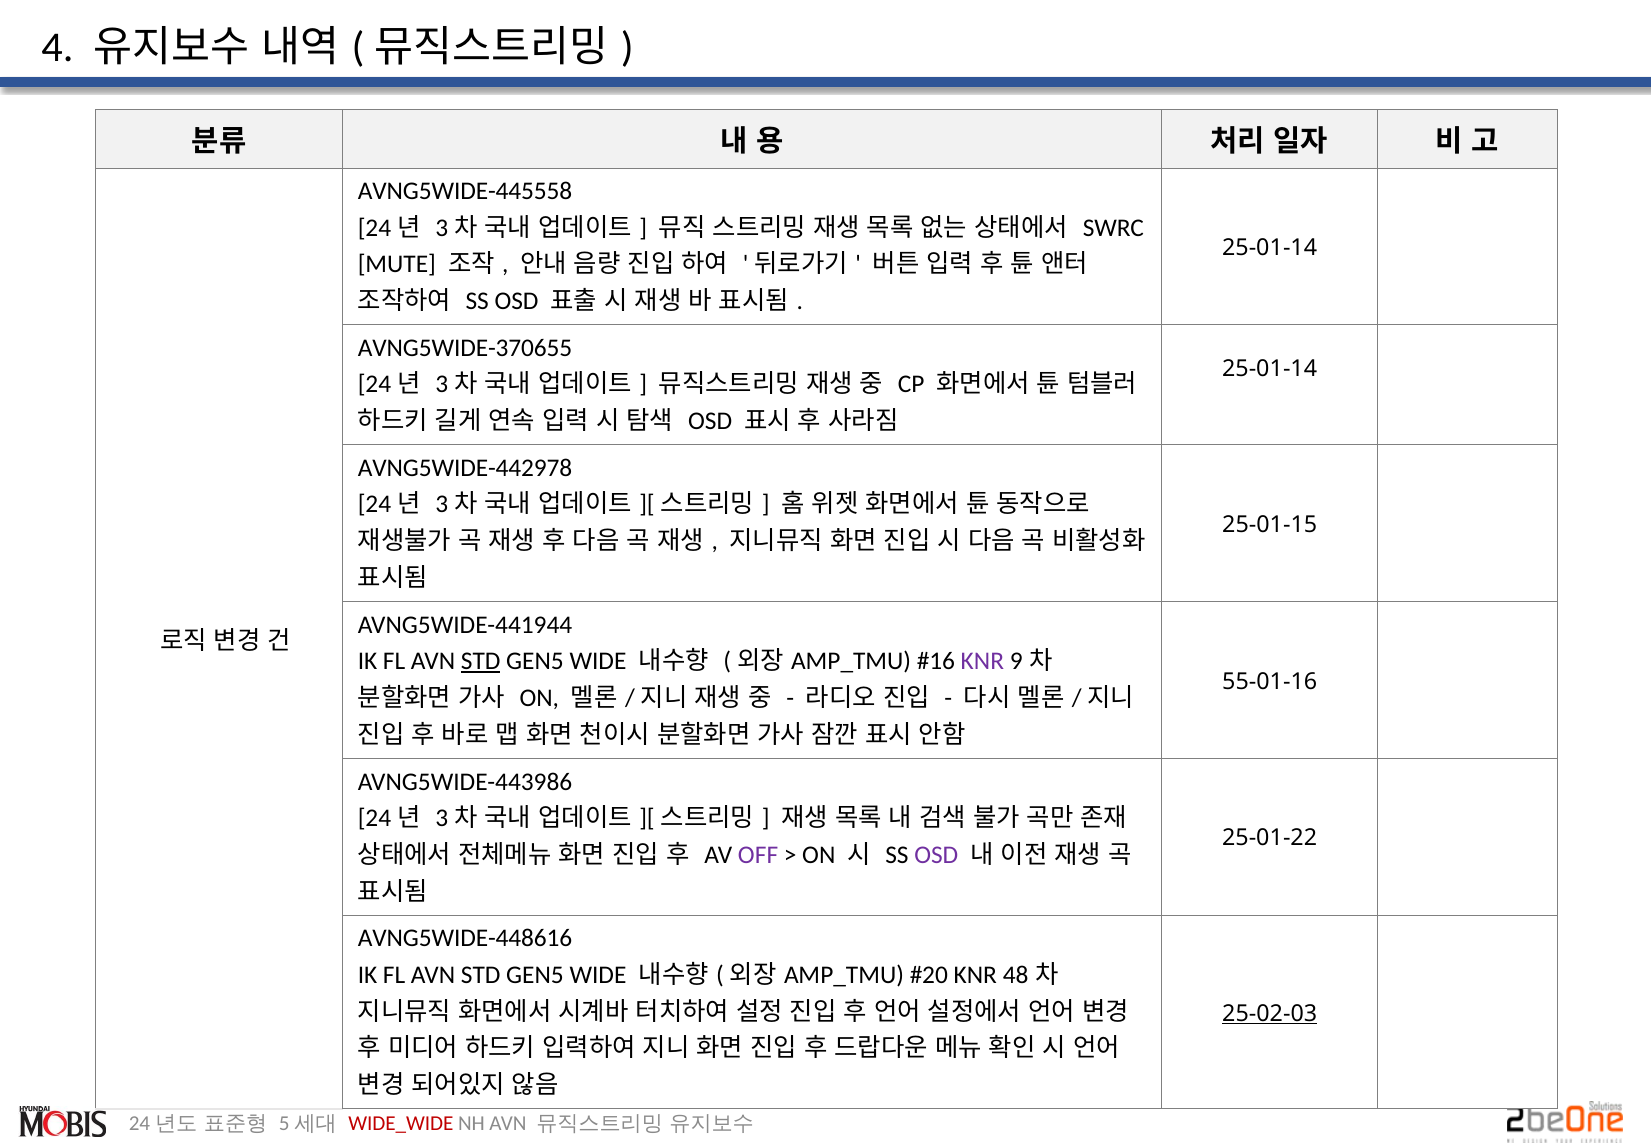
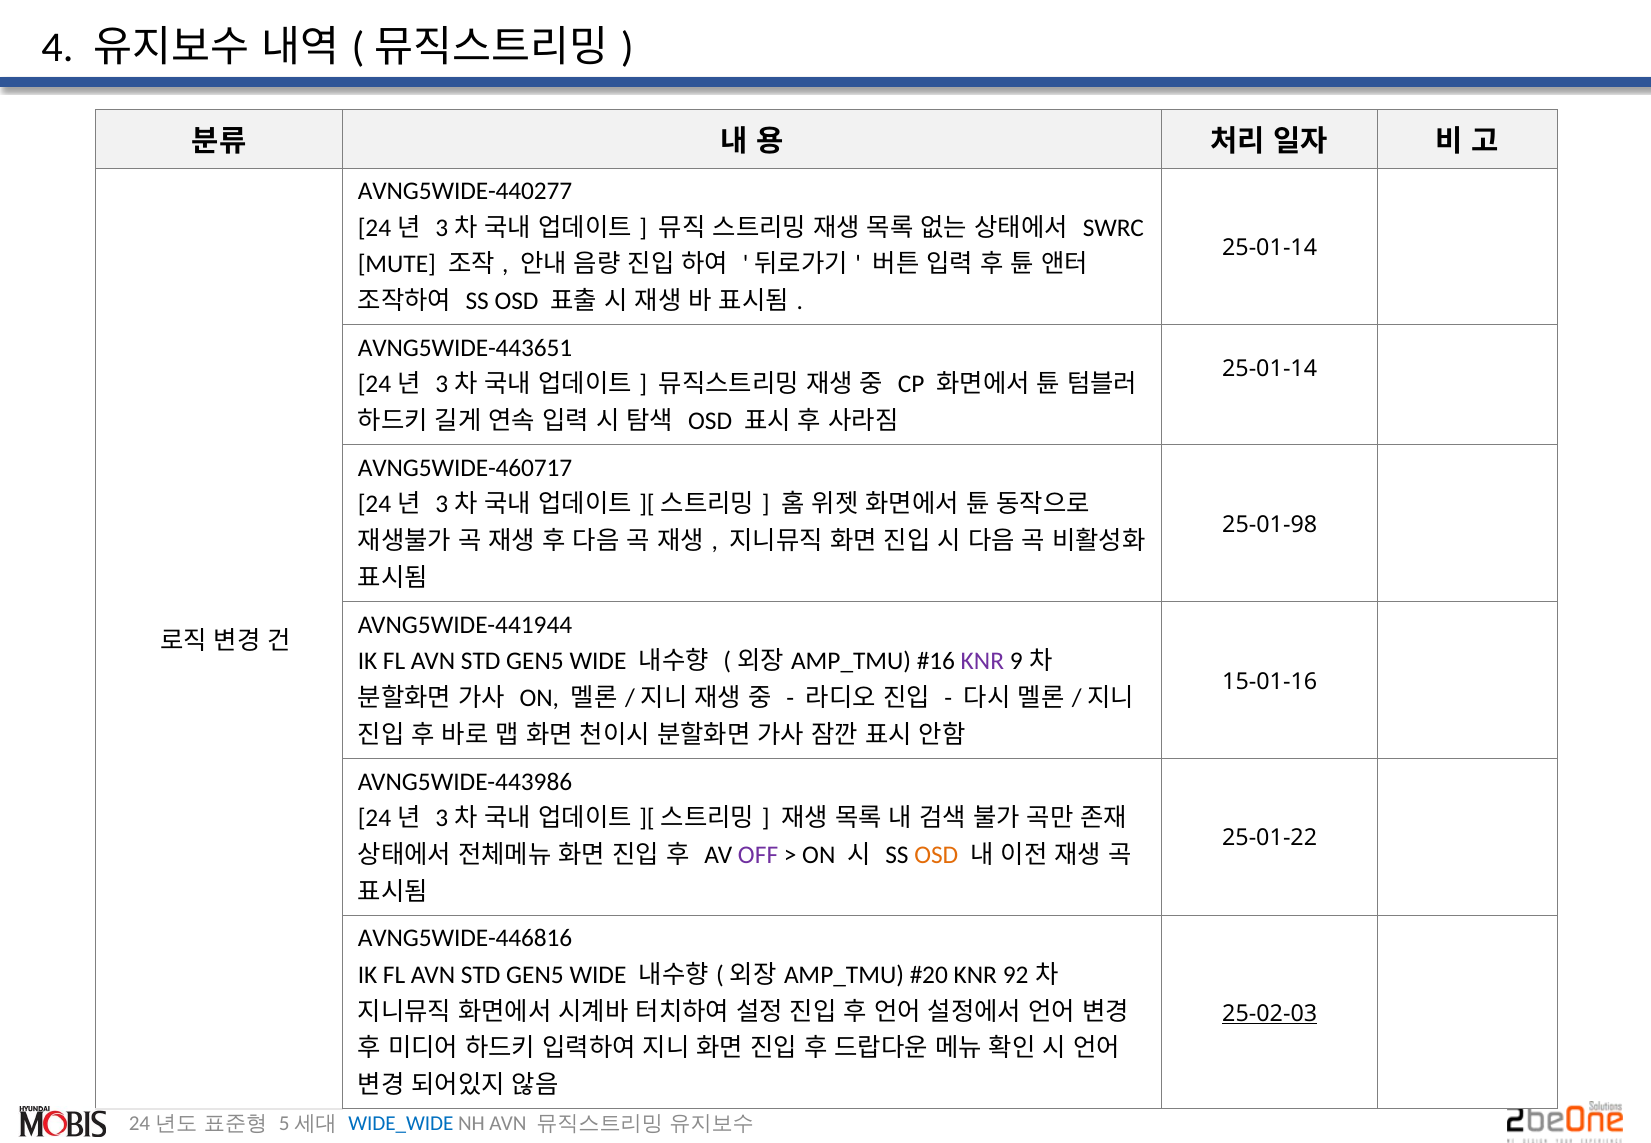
AVNG5WIDE-445558: AVNG5WIDE-445558 -> AVNG5WIDE-440277
AVNG5WIDE-370655: AVNG5WIDE-370655 -> AVNG5WIDE-443651
AVNG5WIDE-442978: AVNG5WIDE-442978 -> AVNG5WIDE-460717
25-01-15: 25-01-15 -> 25-01-98
STD at (481, 661) underline: present -> none
55-01-16: 55-01-16 -> 15-01-16
OSD at (936, 855) colour: purple -> orange
AVNG5WIDE-448616: AVNG5WIDE-448616 -> AVNG5WIDE-446816
48: 48 -> 92
WIDE_WIDE colour: red -> blue
